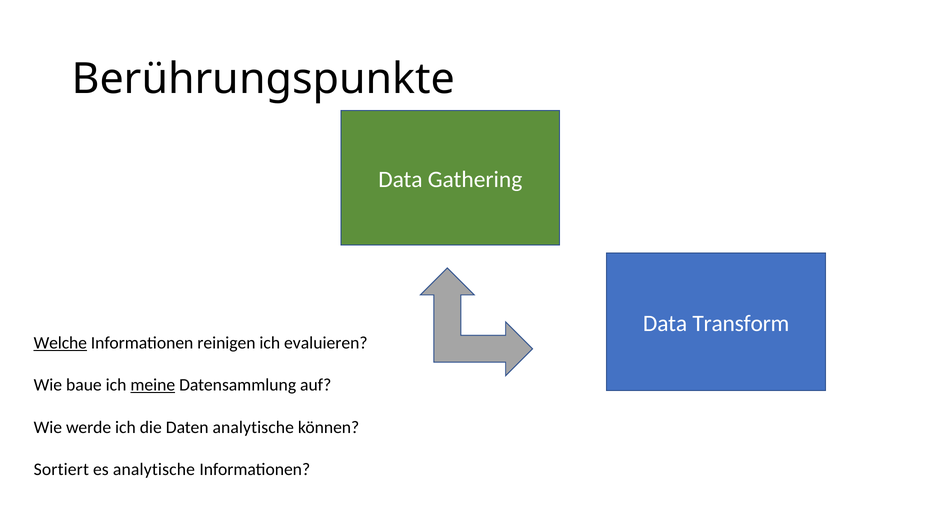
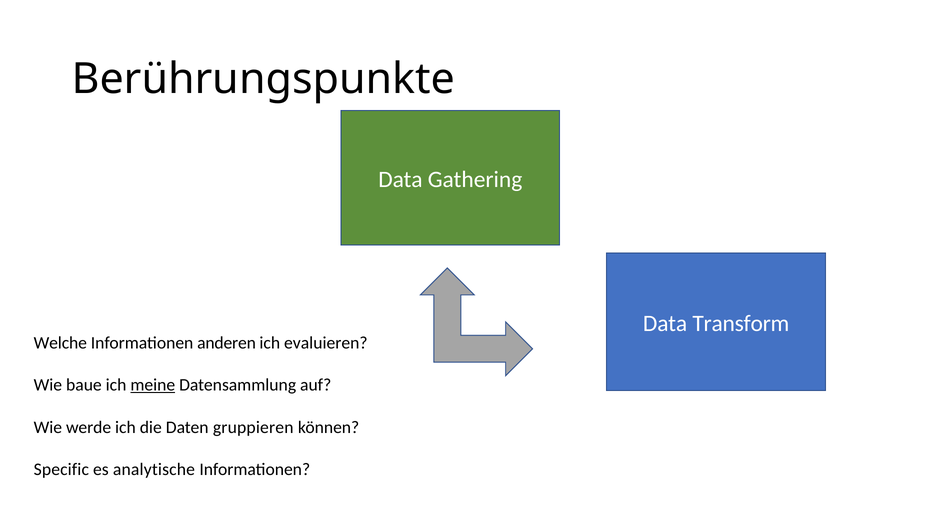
Welche underline: present -> none
reinigen: reinigen -> anderen
Daten analytische: analytische -> gruppieren
Sortiert: Sortiert -> Specific
